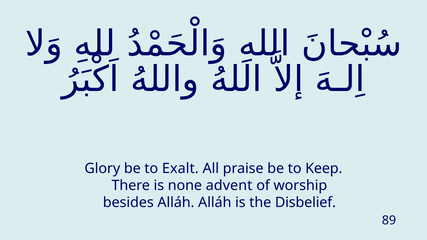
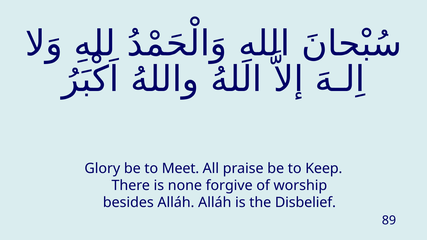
Exalt: Exalt -> Meet
advent: advent -> forgive
